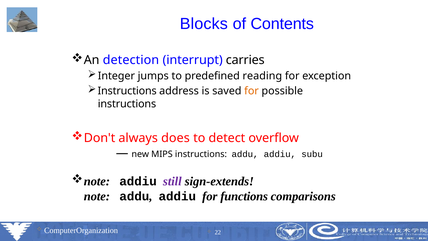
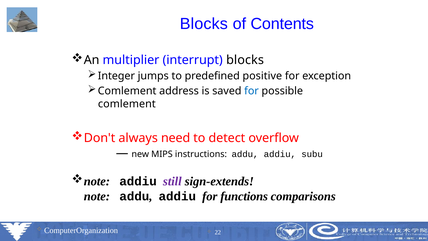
detection: detection -> multiplier
interrupt carries: carries -> blocks
reading: reading -> positive
Instructions at (127, 91): Instructions -> Comlement
for at (252, 91) colour: orange -> blue
instructions at (127, 104): instructions -> comlement
does: does -> need
